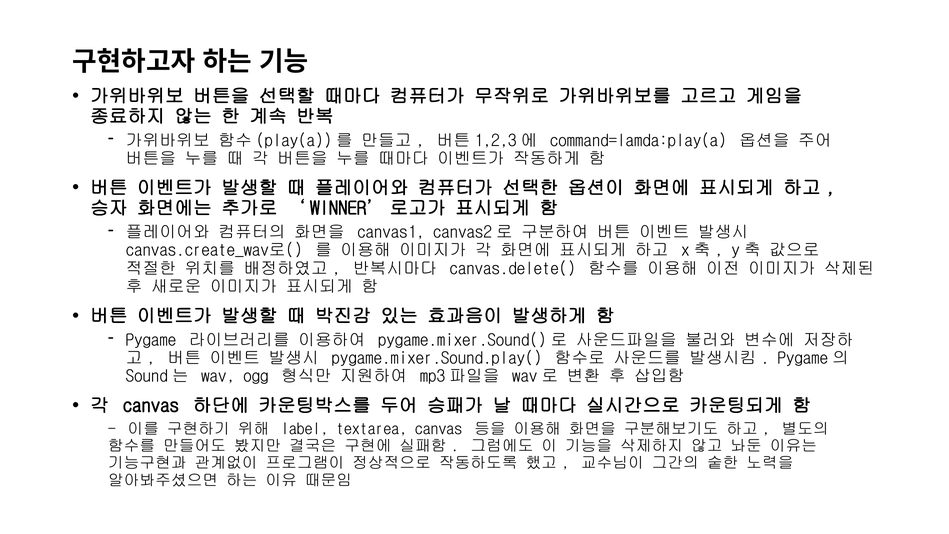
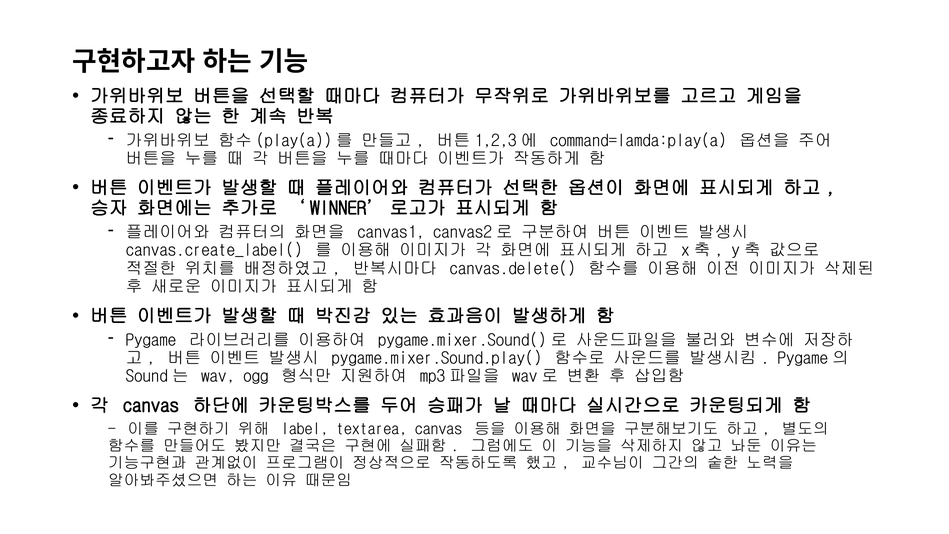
canvas.create_wav로(: canvas.create_wav로( -> canvas.create_label(
